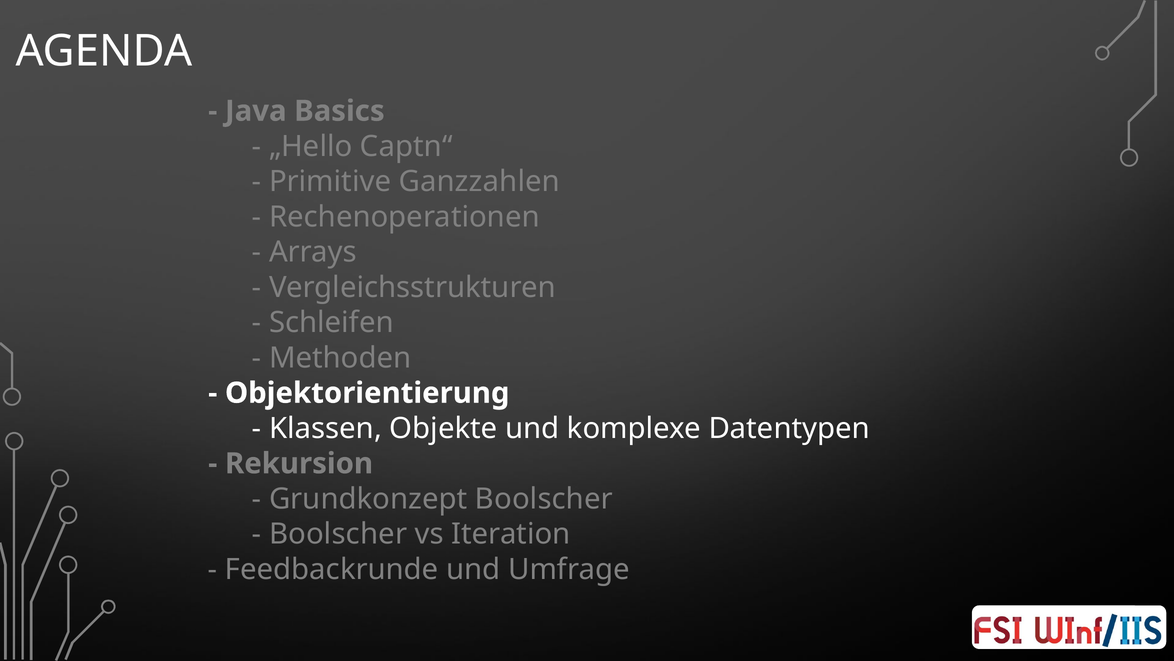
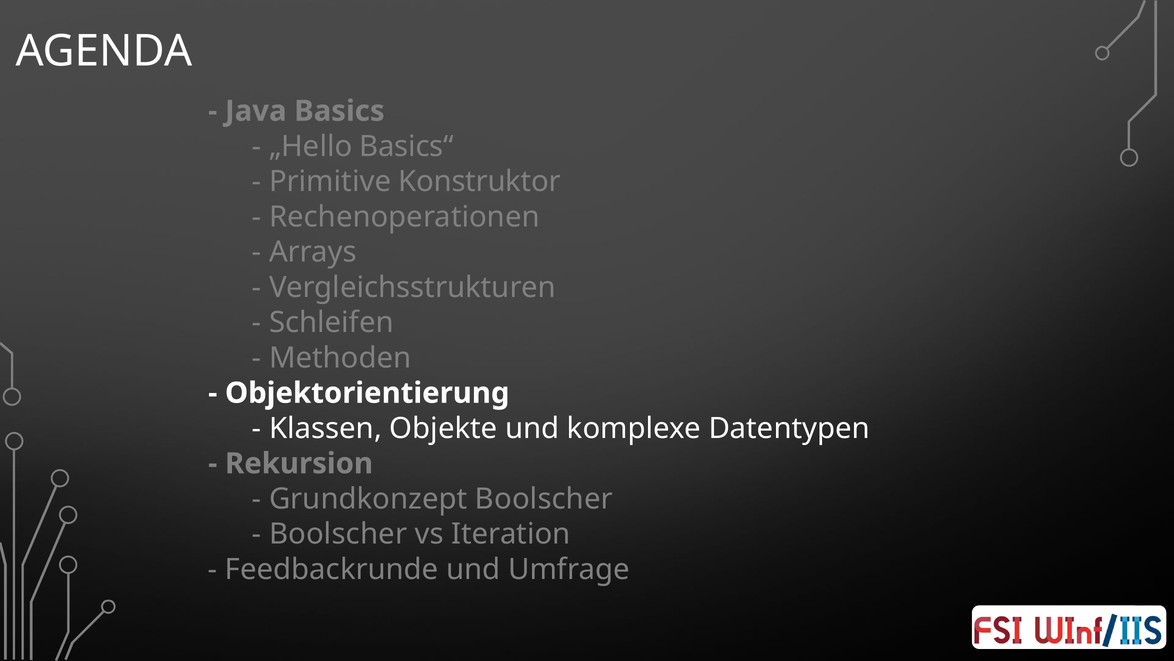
Captn“: Captn“ -> Basics“
Ganzzahlen: Ganzzahlen -> Konstruktor
